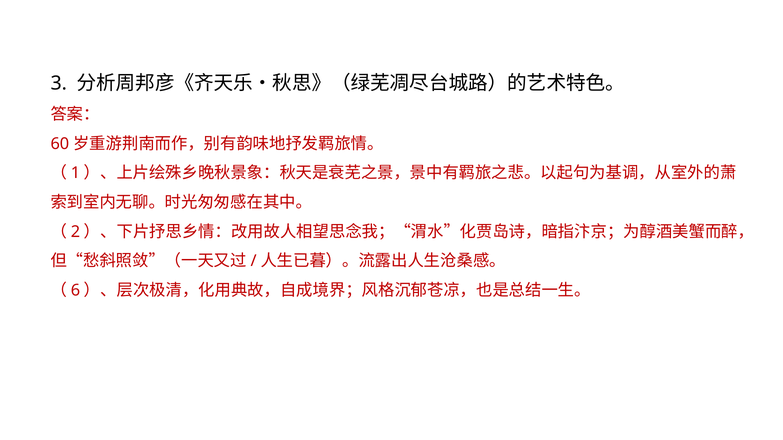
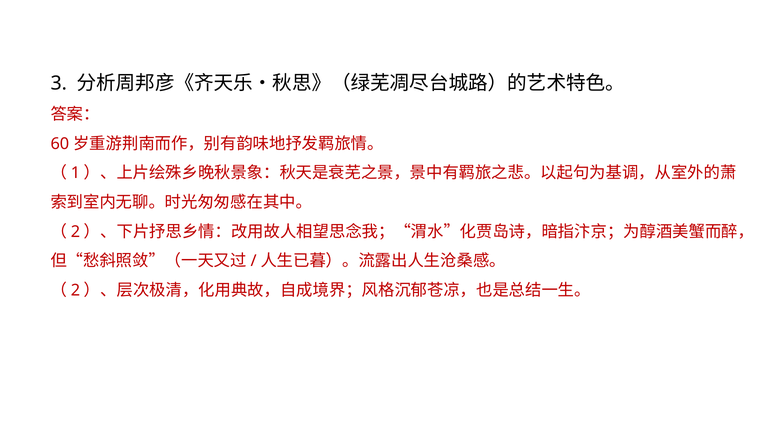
6 at (75, 291): 6 -> 2
